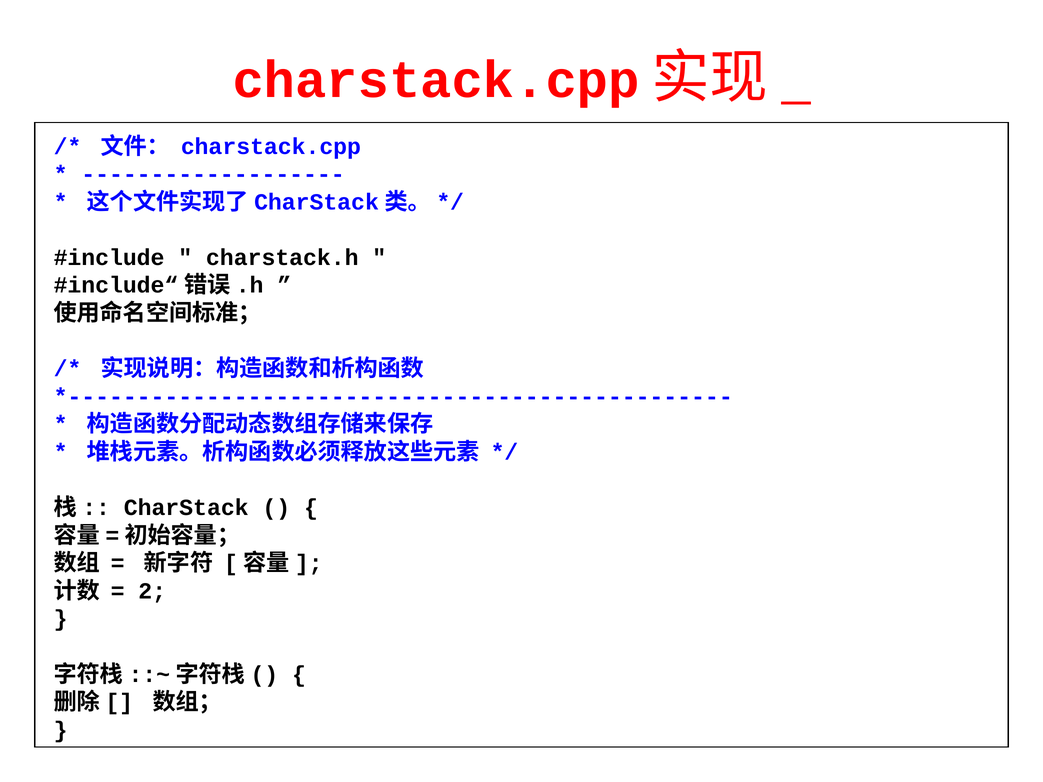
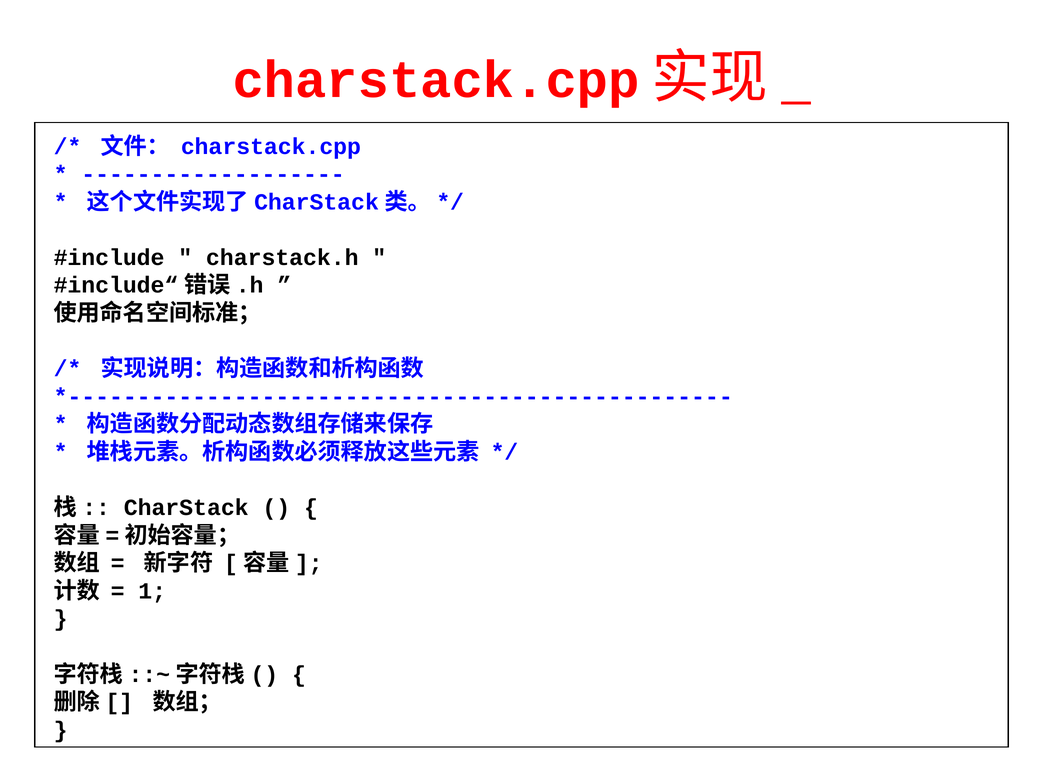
2: 2 -> 1
